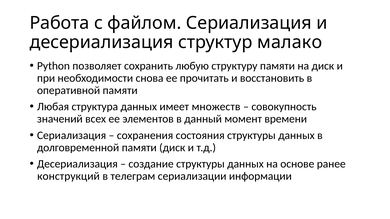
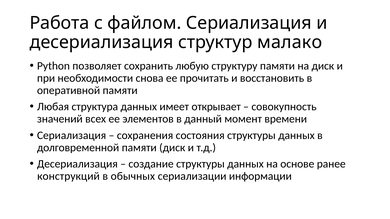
множеств: множеств -> открывает
телеграм: телеграм -> обычных
